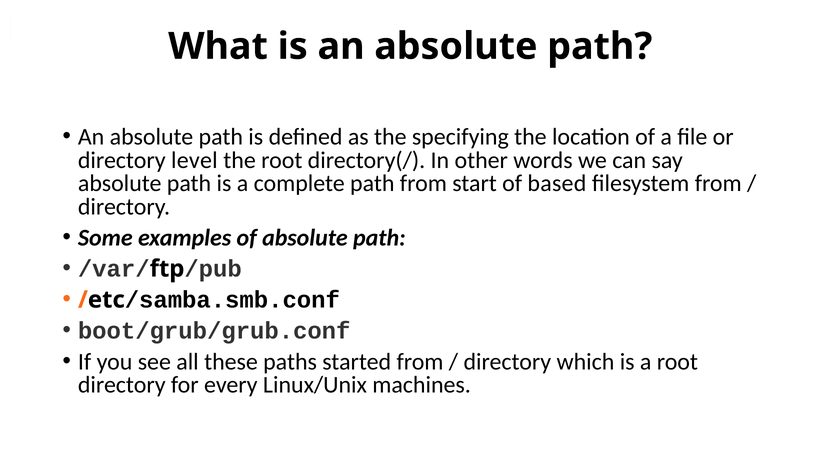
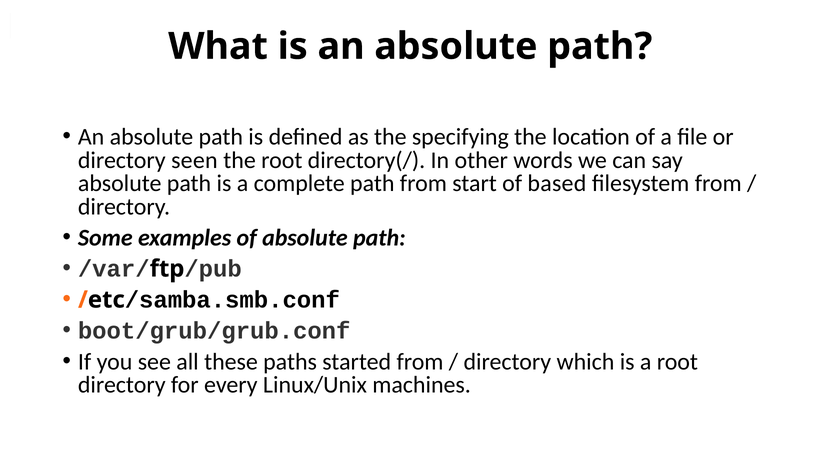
level: level -> seen
